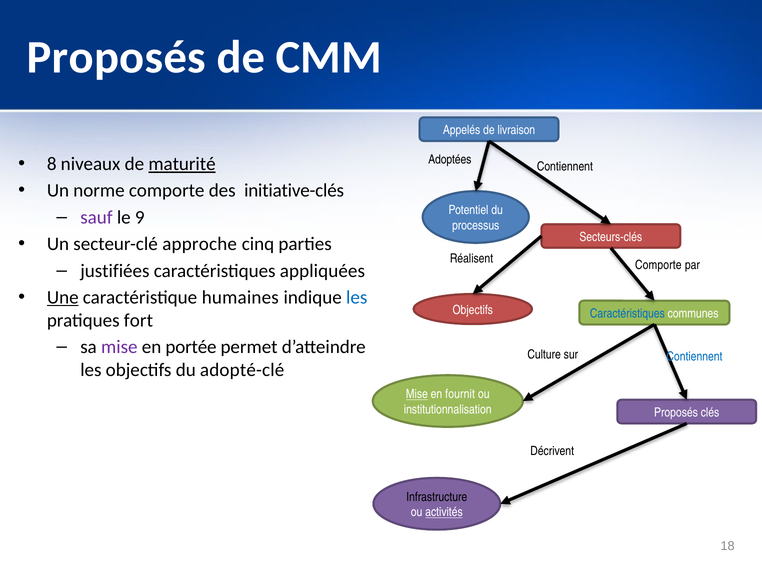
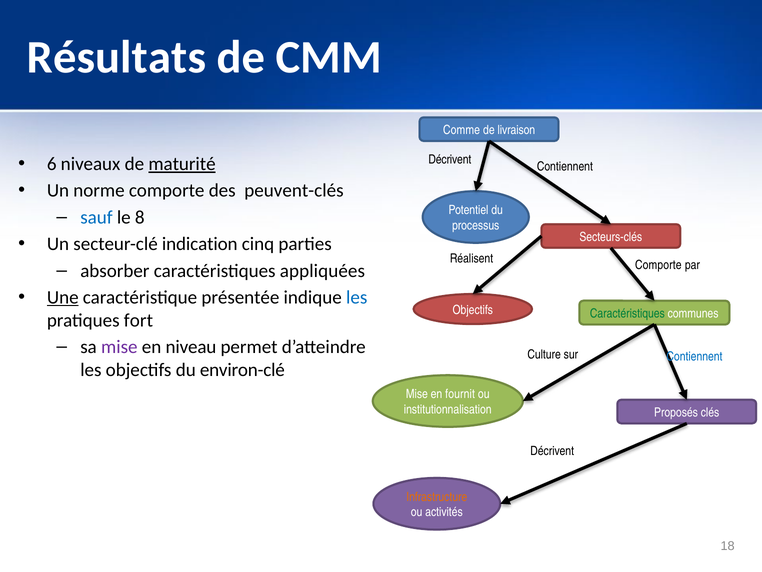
Proposés at (116, 57): Proposés -> Résultats
Appelés: Appelés -> Comme
8: 8 -> 6
Adoptées at (450, 159): Adoptées -> Décrivent
initiative-clés: initiative-clés -> peuvent-clés
sauf colour: purple -> blue
9: 9 -> 8
approche: approche -> indication
justifiées: justifiées -> absorber
humaines: humaines -> présentée
Caractéristiques at (627, 313) colour: blue -> green
portée: portée -> niveau
adopté-clé: adopté-clé -> environ-clé
Mise at (417, 394) underline: present -> none
Infrastructure colour: black -> orange
activités underline: present -> none
